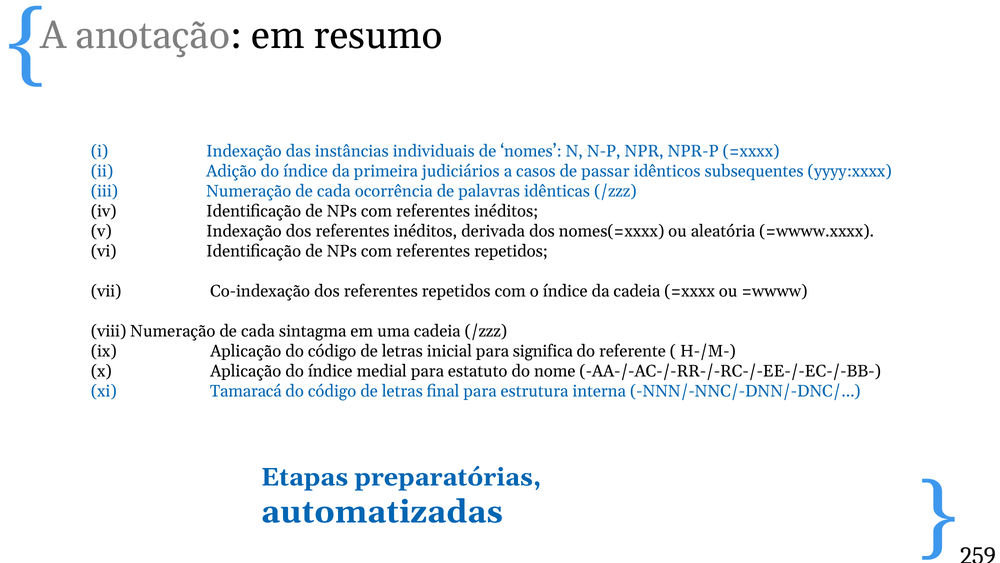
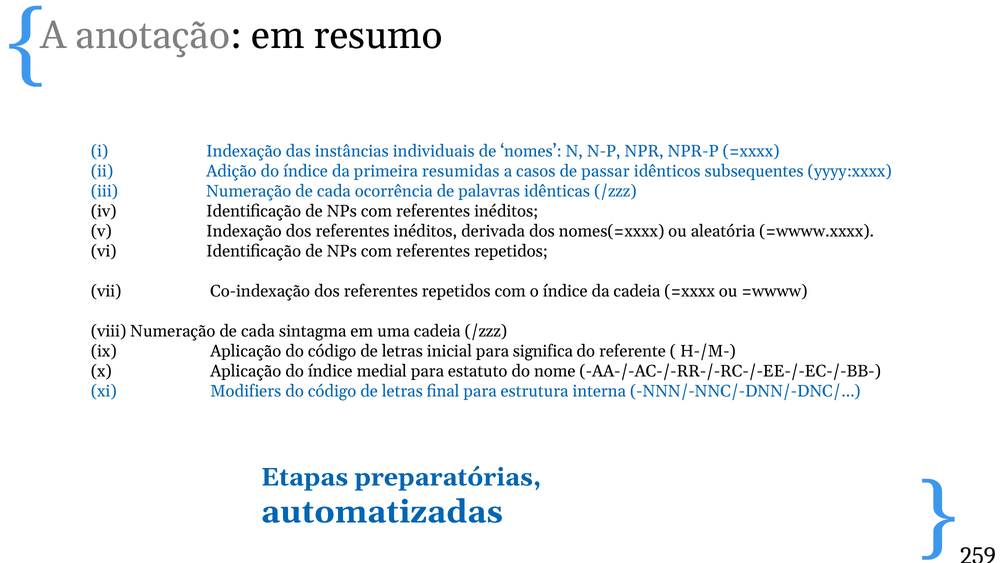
judiciários: judiciários -> resumidas
Tamaracá: Tamaracá -> Modifiers
